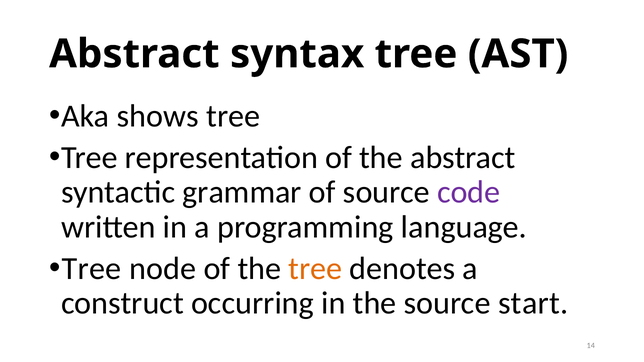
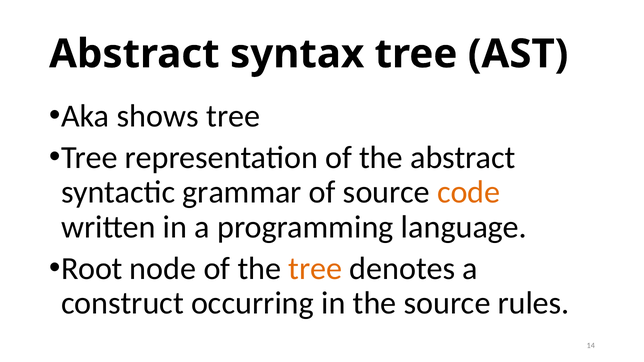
code colour: purple -> orange
Tree at (92, 269): Tree -> Root
start: start -> rules
